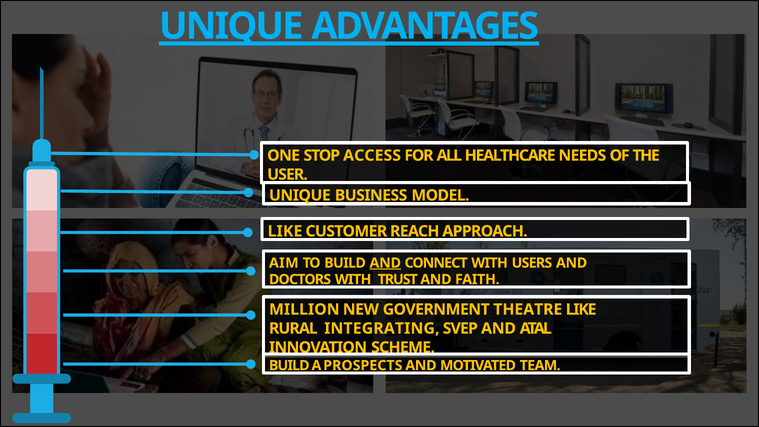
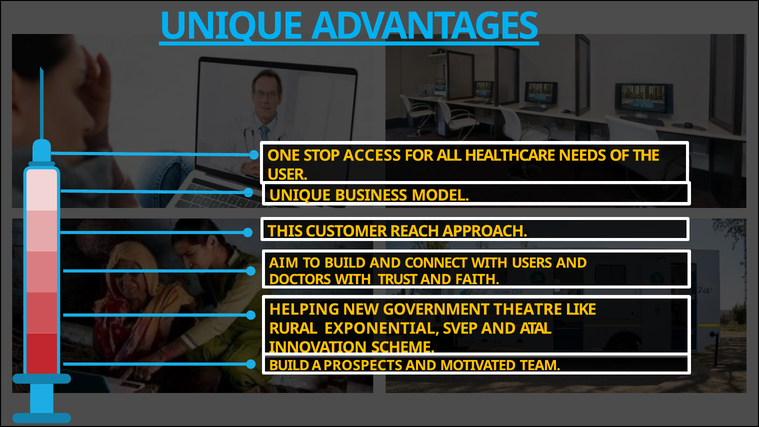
LIKE at (285, 231): LIKE -> THIS
AND at (385, 263) underline: present -> none
MILLION: MILLION -> HELPING
INTEGRATING: INTEGRATING -> EXPONENTIAL
